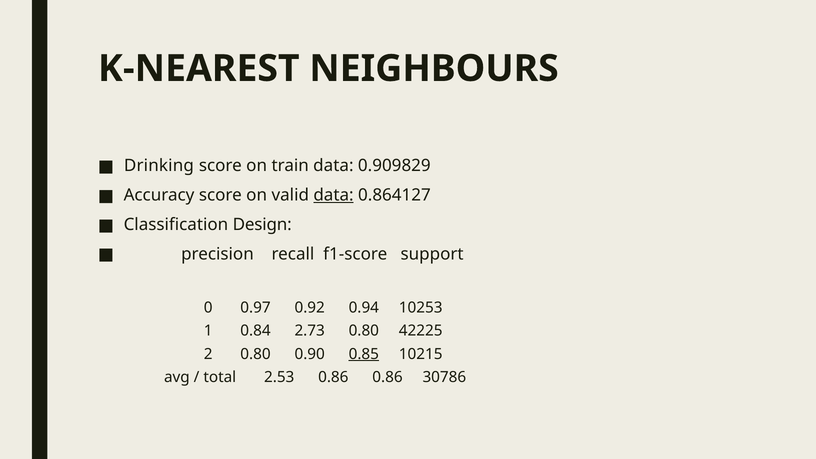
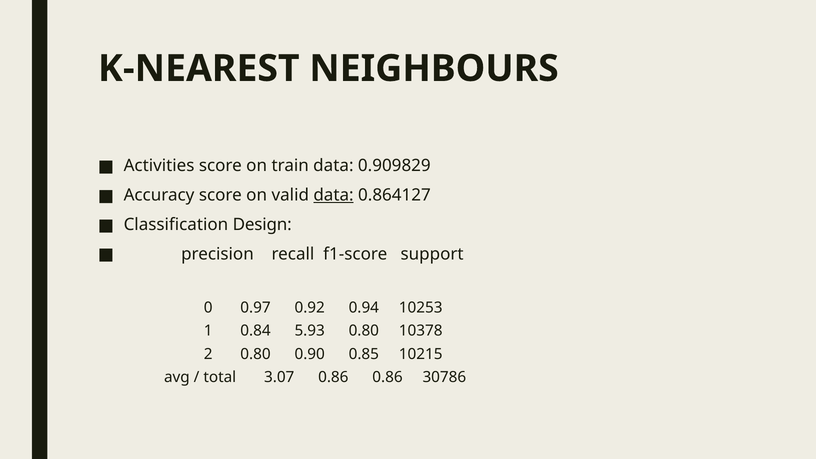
Drinking: Drinking -> Activities
2.73: 2.73 -> 5.93
42225: 42225 -> 10378
0.85 underline: present -> none
2.53: 2.53 -> 3.07
